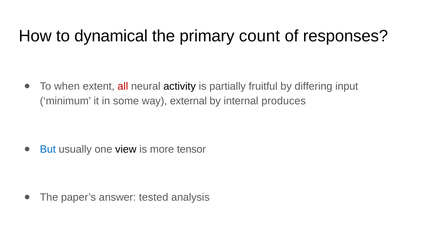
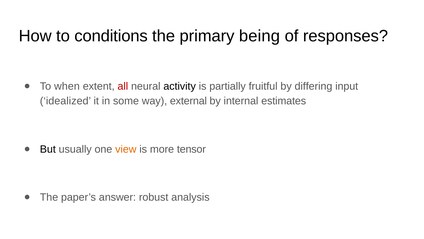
dynamical: dynamical -> conditions
count: count -> being
minimum: minimum -> idealized
produces: produces -> estimates
But colour: blue -> black
view colour: black -> orange
tested: tested -> robust
